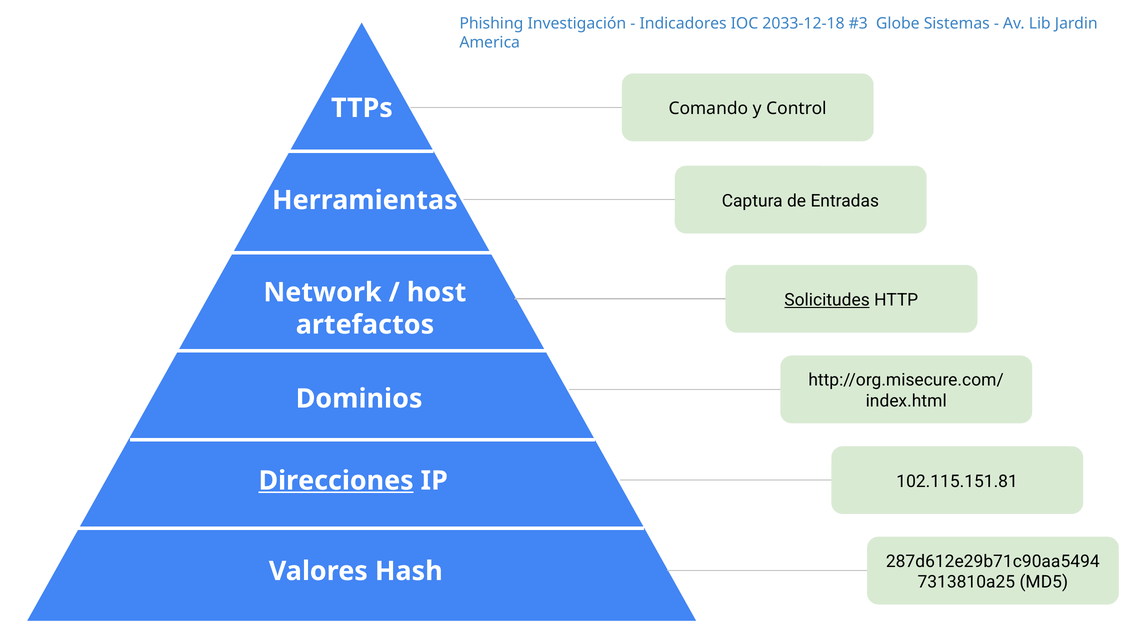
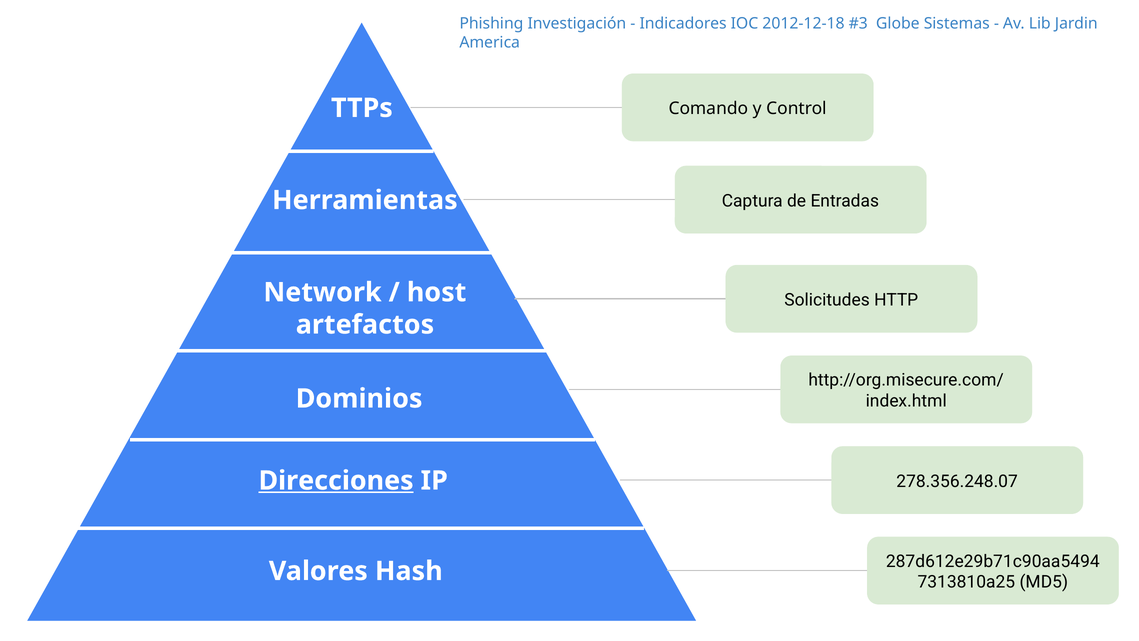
2033-12-18: 2033-12-18 -> 2012-12-18
Solicitudes underline: present -> none
102.115.151.81: 102.115.151.81 -> 278.356.248.07
